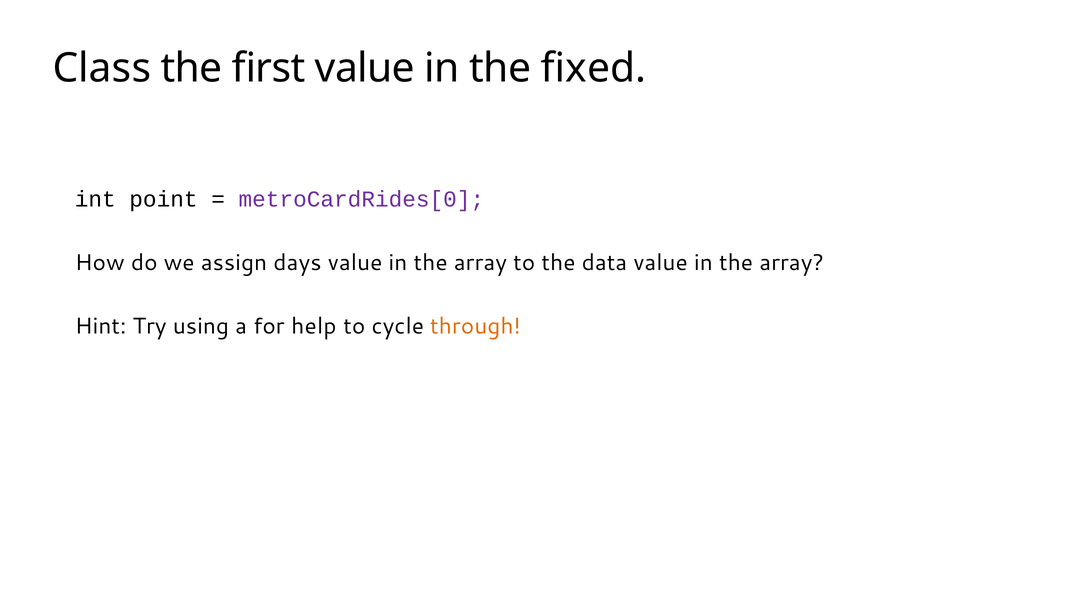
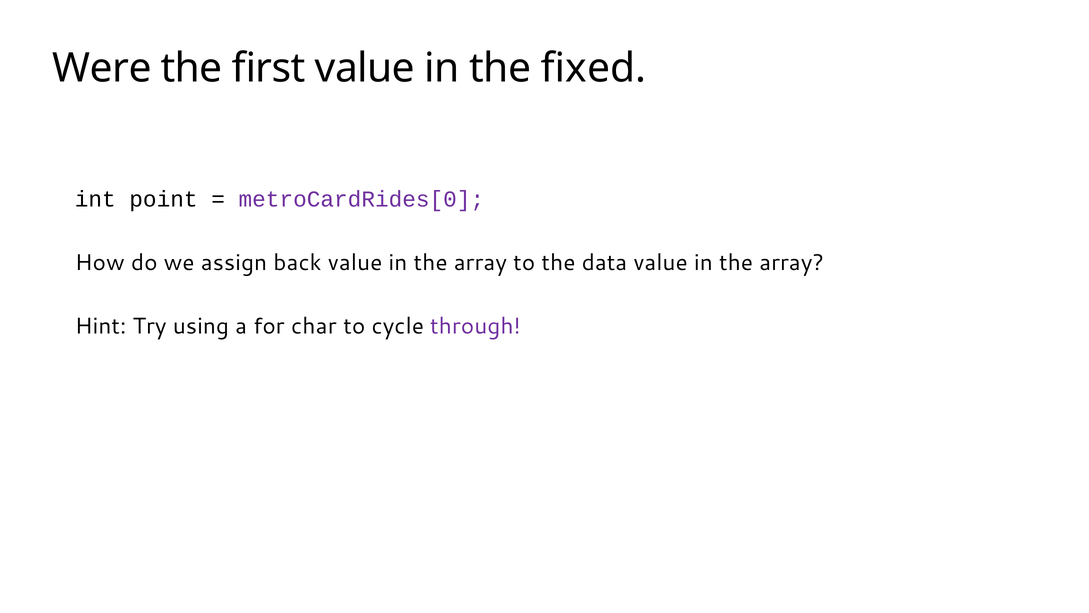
Class: Class -> Were
days: days -> back
help: help -> char
through colour: orange -> purple
